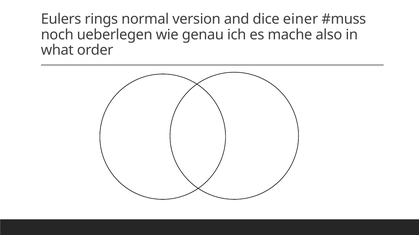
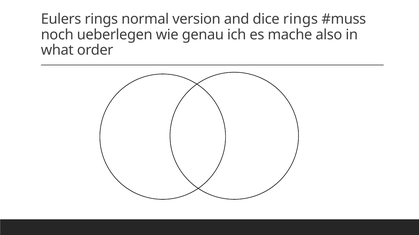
dice einer: einer -> rings
